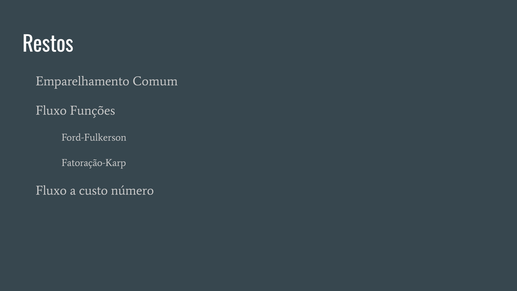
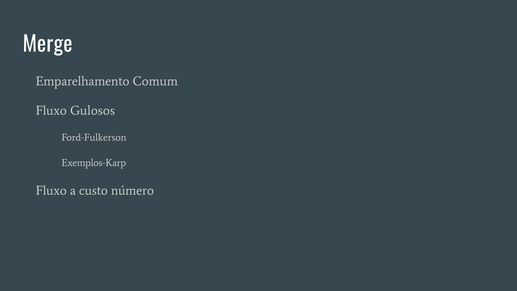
Restos: Restos -> Merge
Funções: Funções -> Gulosos
Fatoração-Karp: Fatoração-Karp -> Exemplos-Karp
